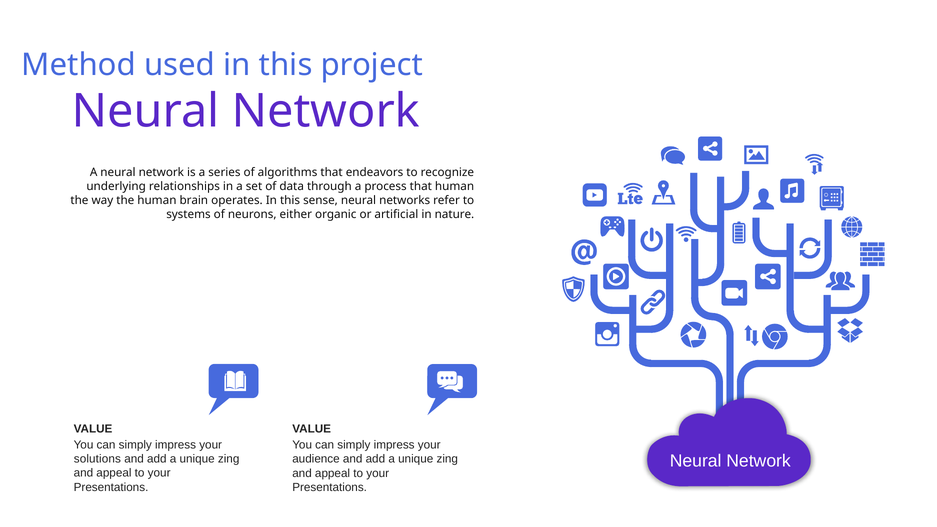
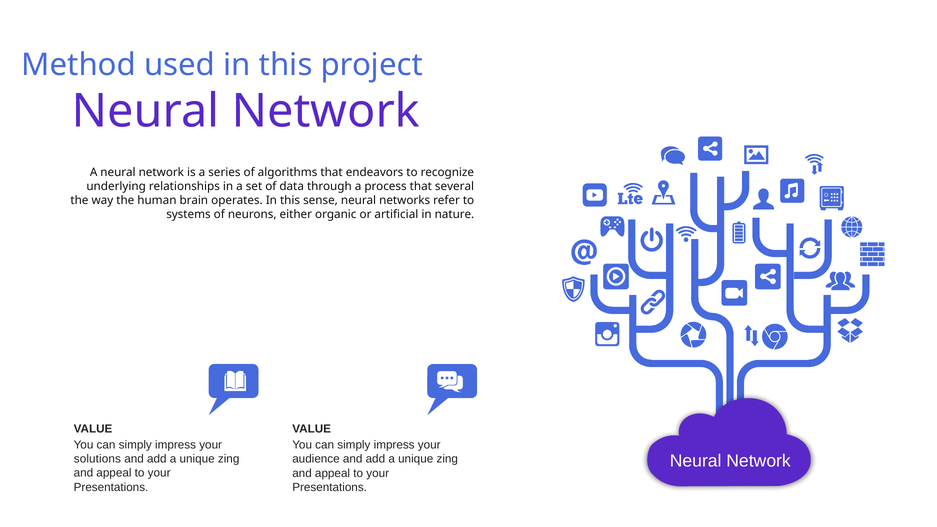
that human: human -> several
